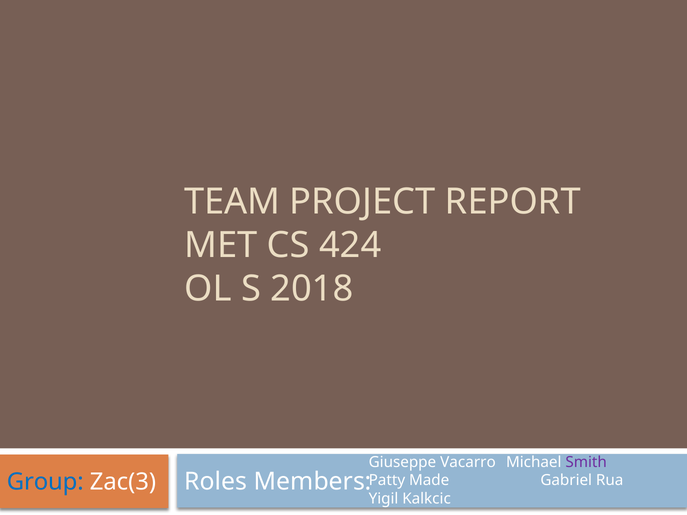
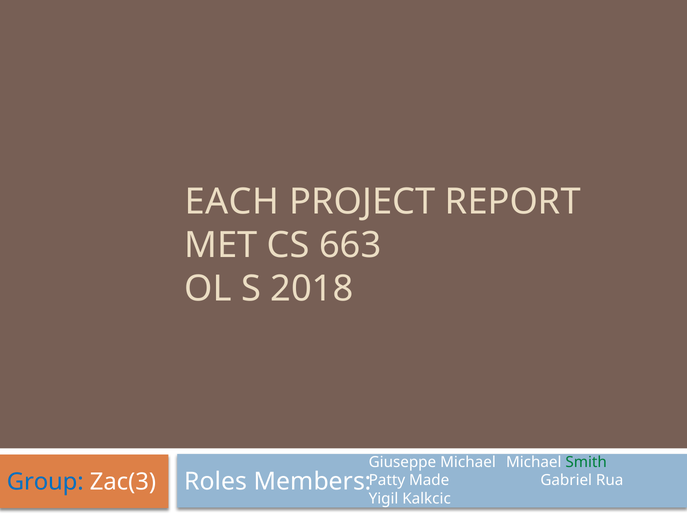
TEAM: TEAM -> EACH
424: 424 -> 663
Giuseppe Vacarro: Vacarro -> Michael
Smith colour: purple -> green
